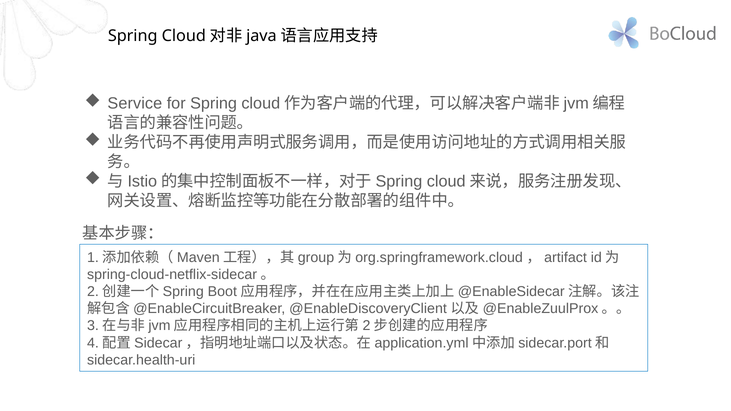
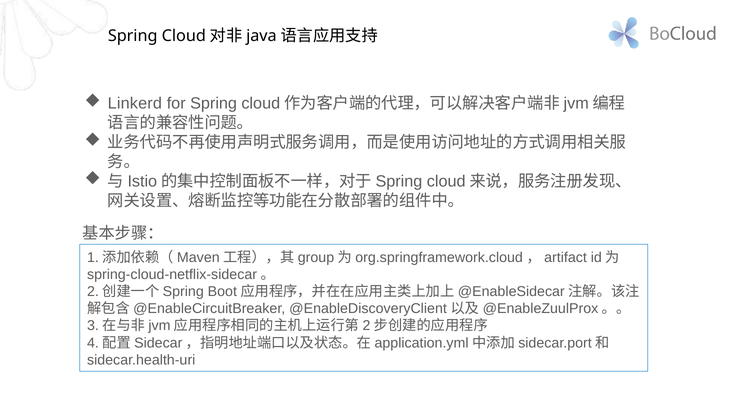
Service: Service -> Linkerd
